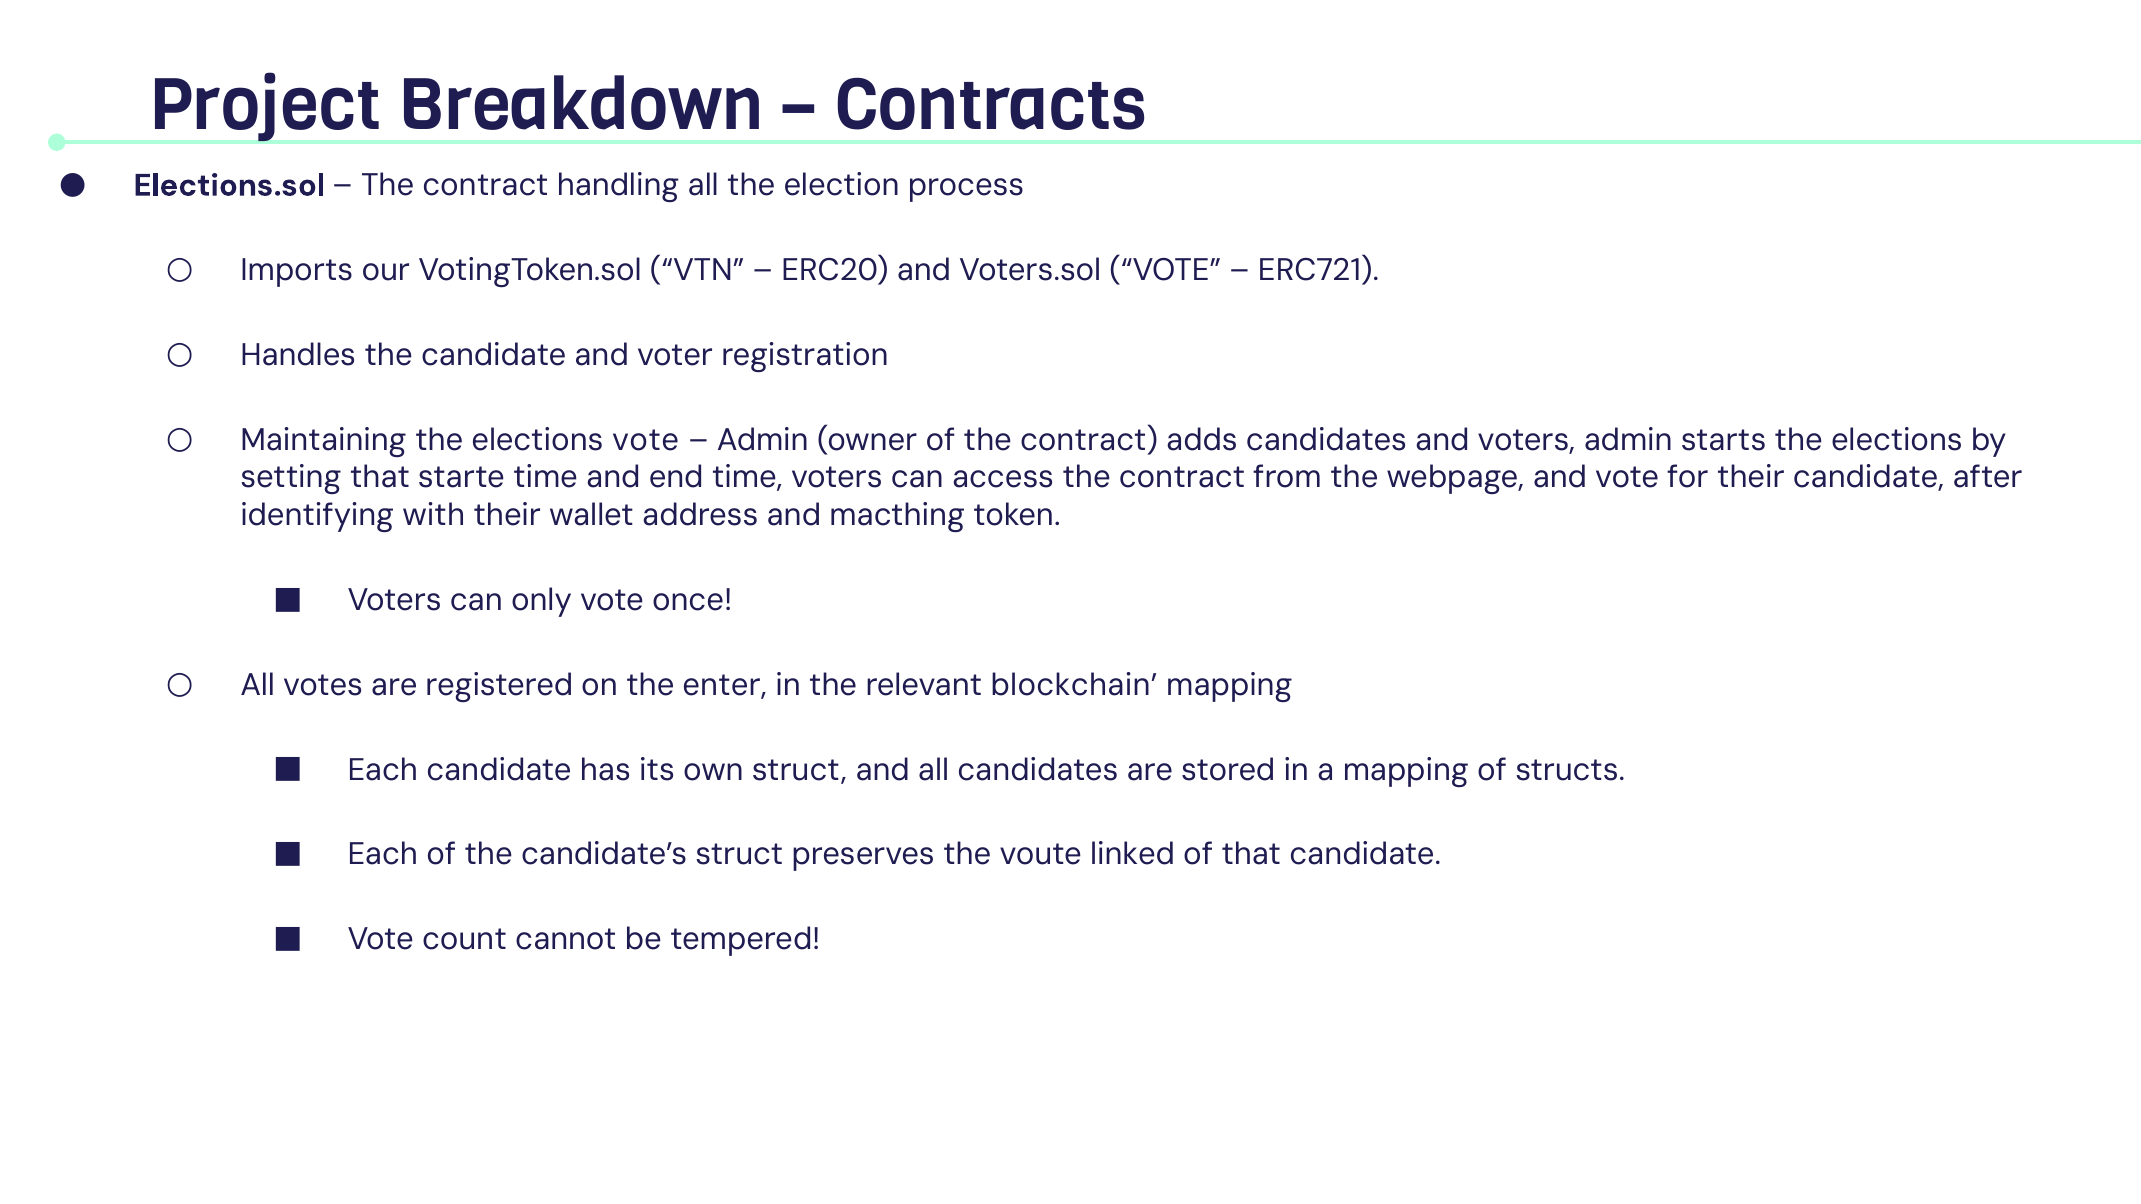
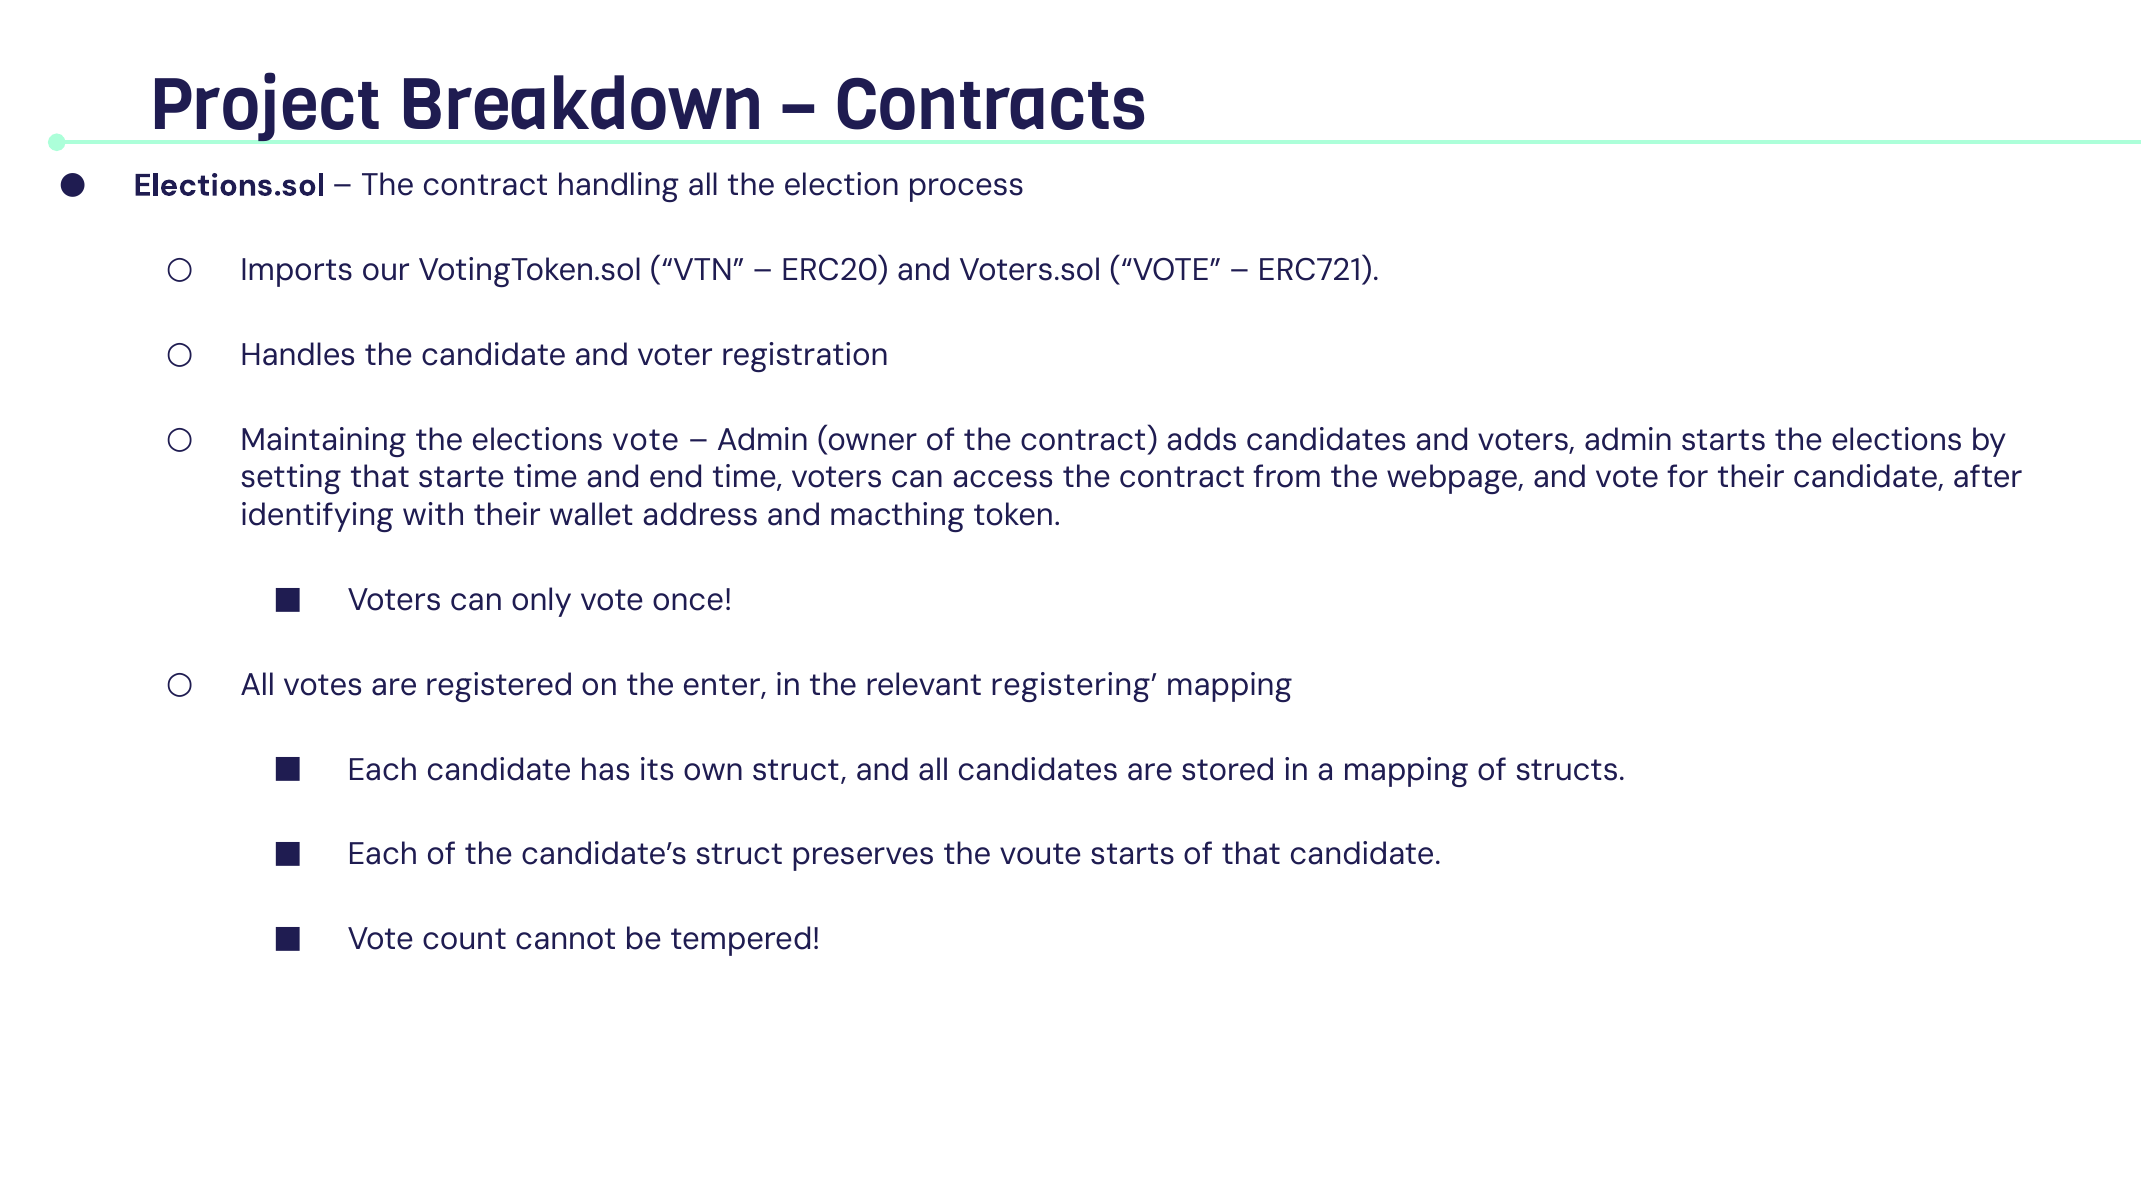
blockchain: blockchain -> registering
voute linked: linked -> starts
